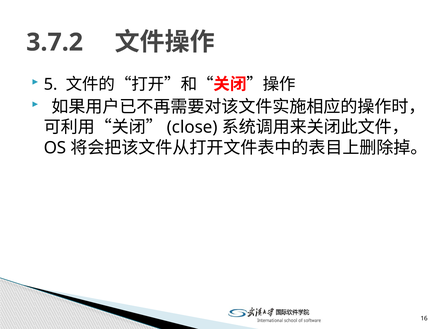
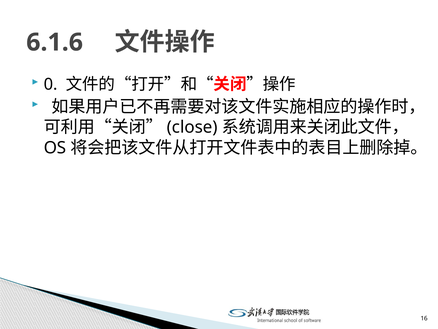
3.7.2: 3.7.2 -> 6.1.6
5: 5 -> 0
